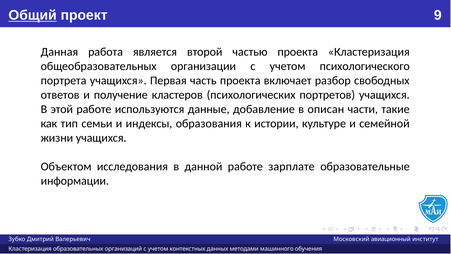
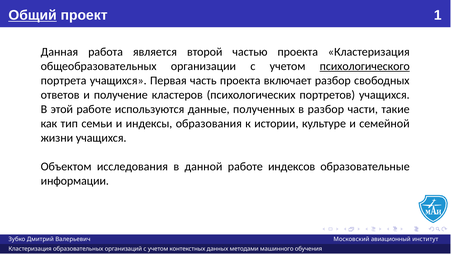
9: 9 -> 1
психологического underline: none -> present
добавление: добавление -> полученных
в описан: описан -> разбор
зарплате: зарплате -> индексов
